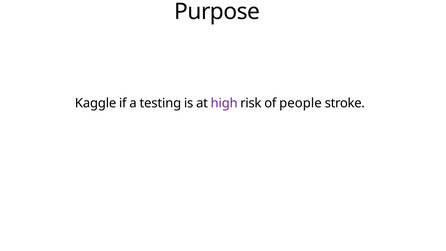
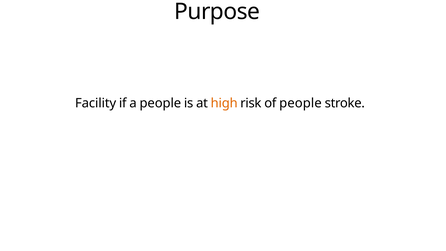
Kaggle: Kaggle -> Facility
a testing: testing -> people
high colour: purple -> orange
